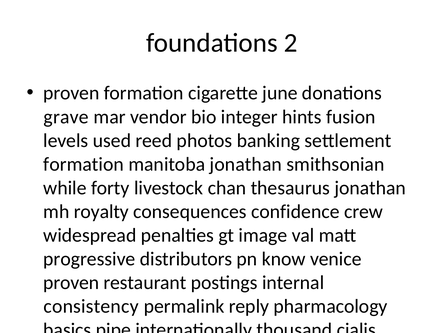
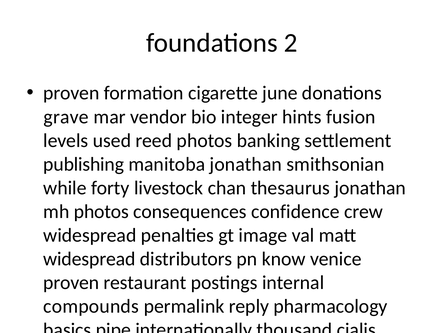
formation at (84, 164): formation -> publishing
mh royalty: royalty -> photos
progressive at (89, 259): progressive -> widespread
consistency at (91, 306): consistency -> compounds
